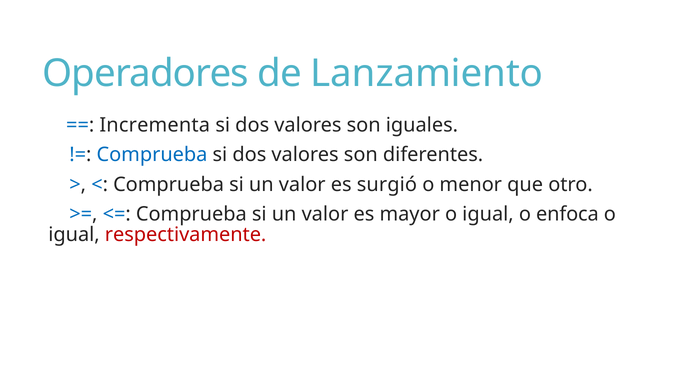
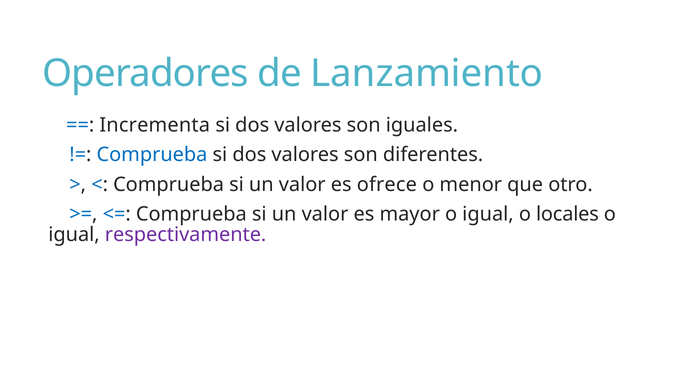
surgió: surgió -> ofrece
enfoca: enfoca -> locales
respectivamente colour: red -> purple
